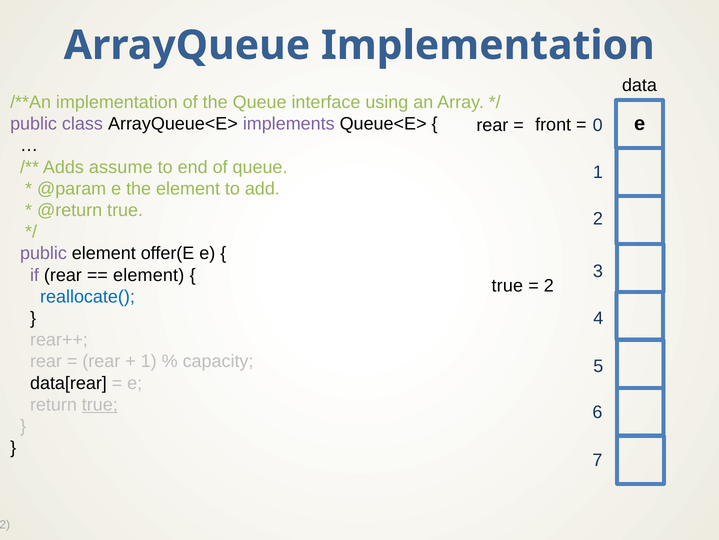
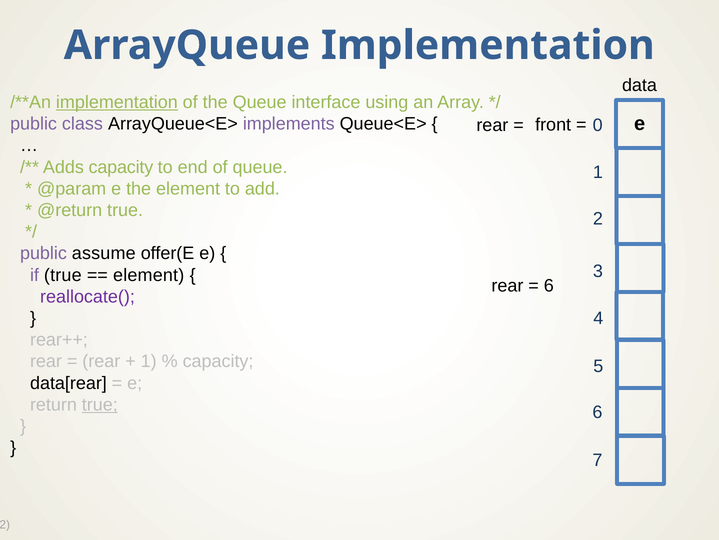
implementation at (117, 102) underline: none -> present
Adds assume: assume -> capacity
public element: element -> assume
if rear: rear -> true
true at (507, 285): true -> rear
2 at (549, 285): 2 -> 6
reallocate( colour: blue -> purple
